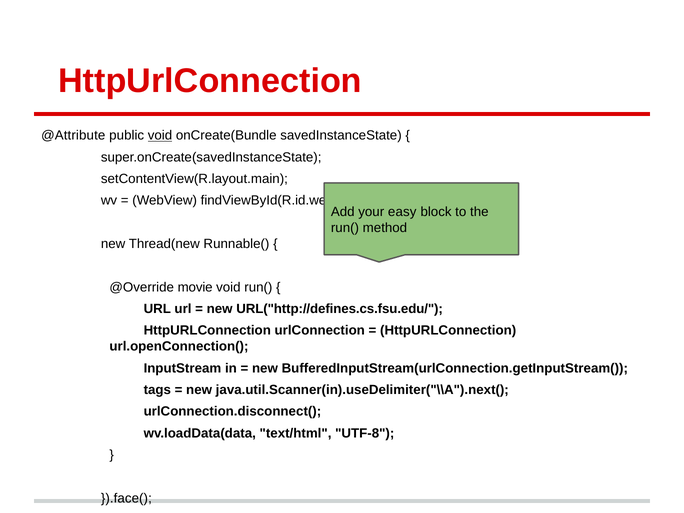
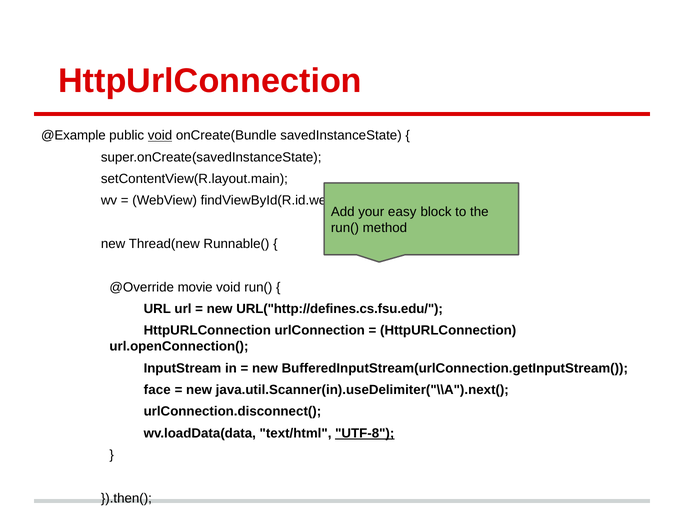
@Attribute: @Attribute -> @Example
tags: tags -> face
UTF-8 underline: none -> present
}).face(: }).face( -> }).then(
